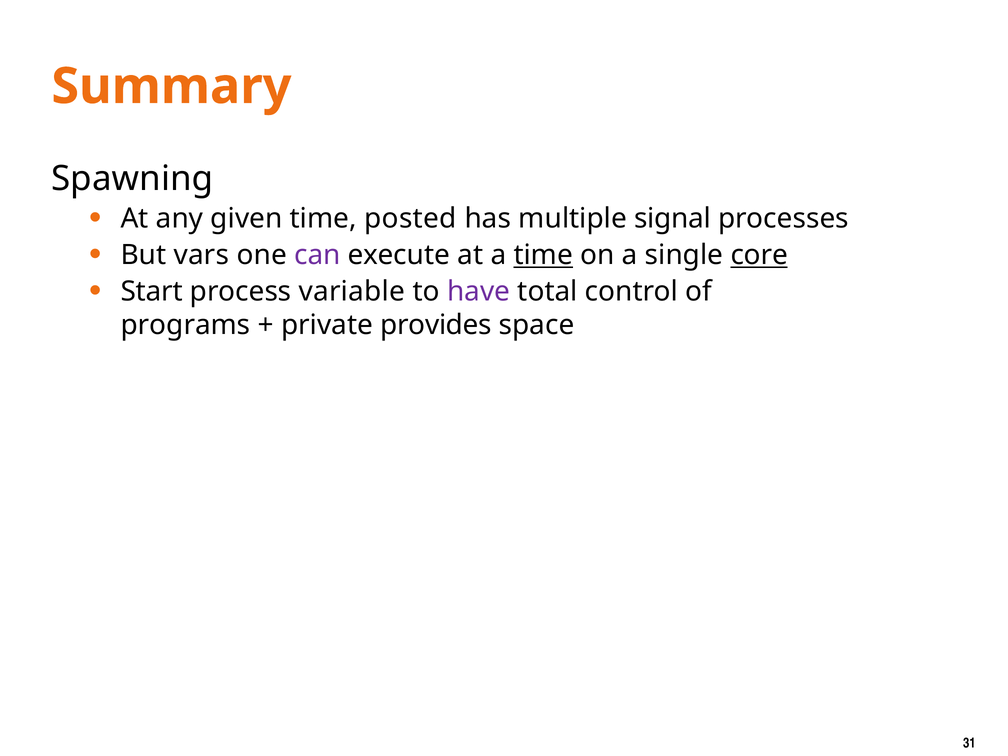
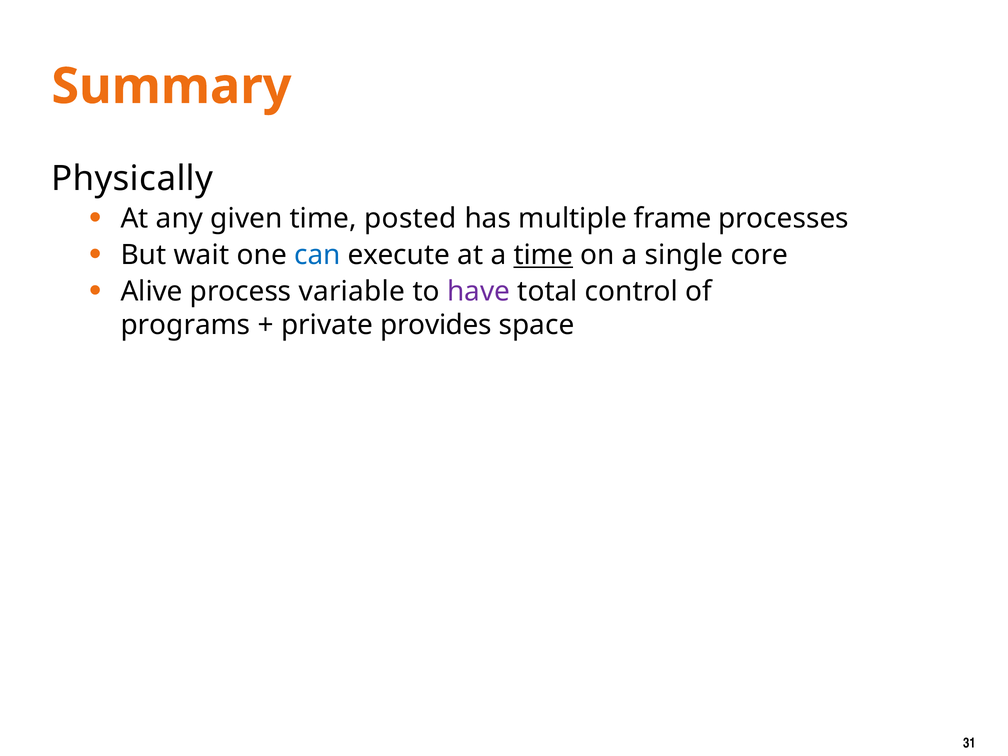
Spawning: Spawning -> Physically
signal: signal -> frame
vars: vars -> wait
can colour: purple -> blue
core underline: present -> none
Start: Start -> Alive
